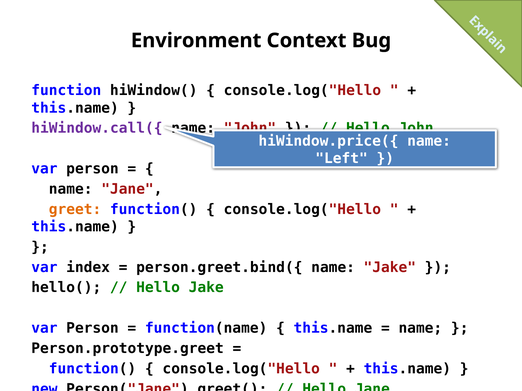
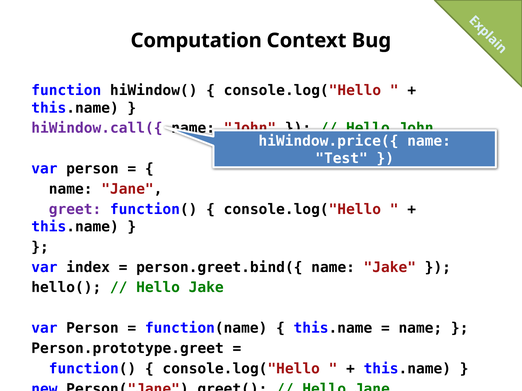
Environment: Environment -> Computation
Left: Left -> Test
greet colour: orange -> purple
